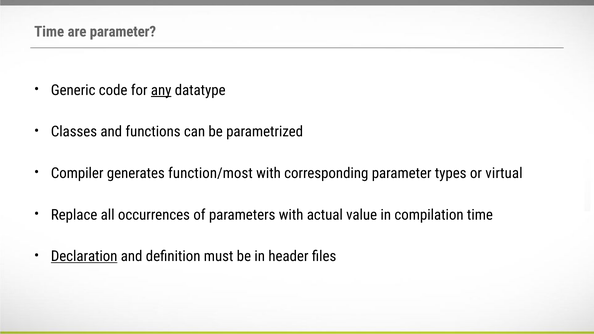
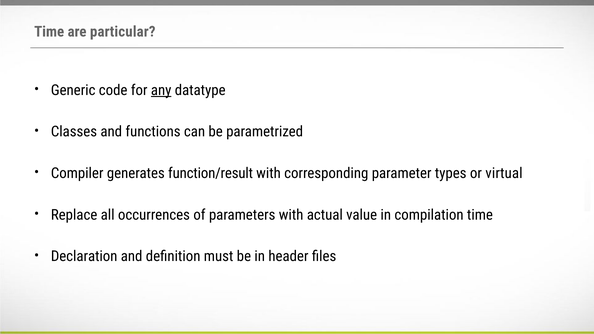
are parameter: parameter -> particular
function/most: function/most -> function/result
Declaration underline: present -> none
